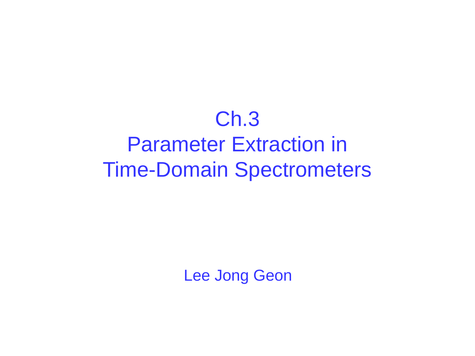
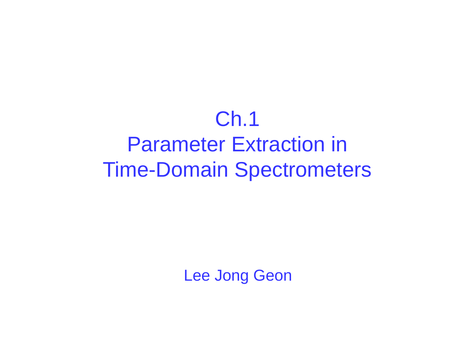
Ch.3: Ch.3 -> Ch.1
